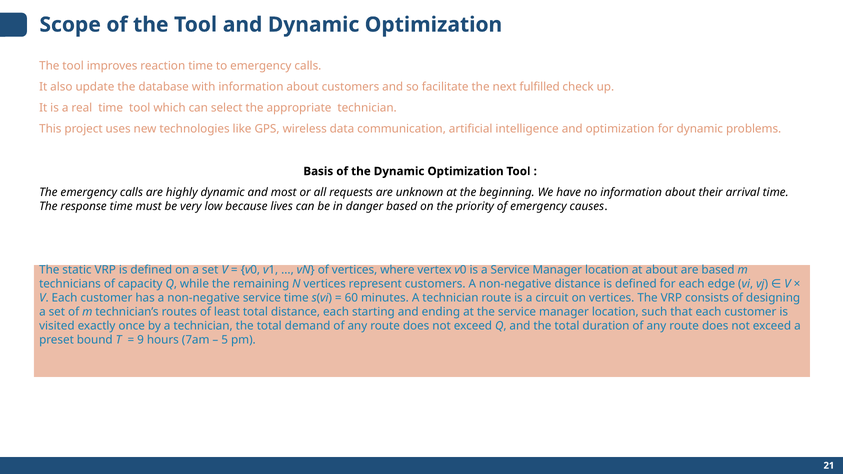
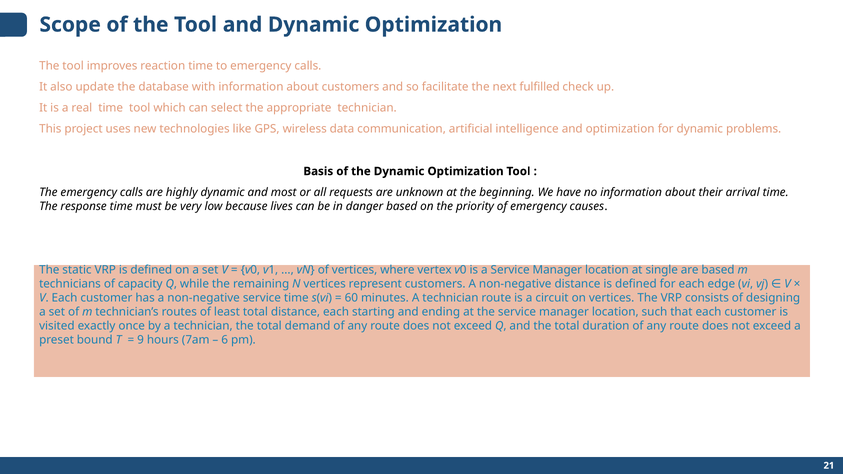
at about: about -> single
5: 5 -> 6
